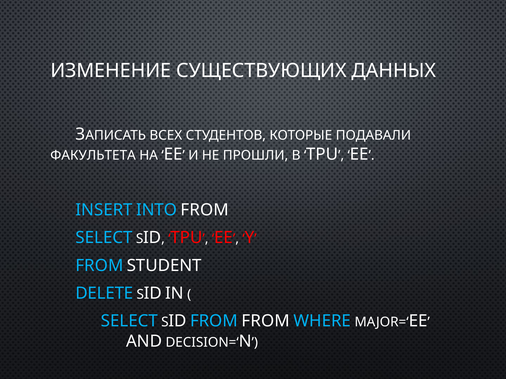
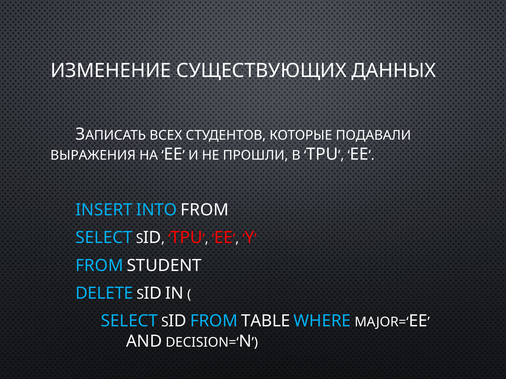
ФАКУЛЬТЕТА: ФАКУЛЬТЕТА -> ВЫРАЖЕНИЯ
FROM FROM: FROM -> TABLE
